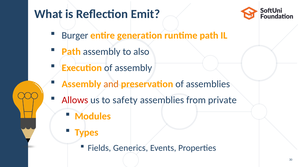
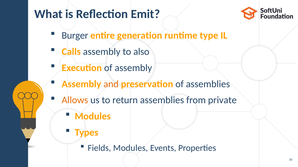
runtime path: path -> type
Path at (71, 52): Path -> Calls
Allows colour: red -> orange
safety: safety -> return
Fields Generics: Generics -> Modules
